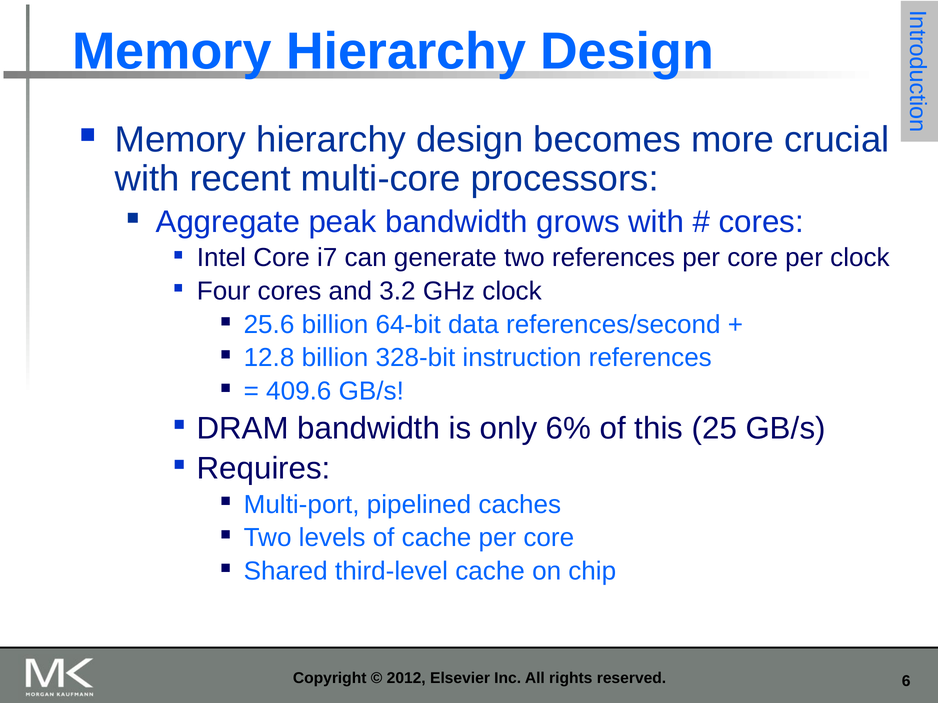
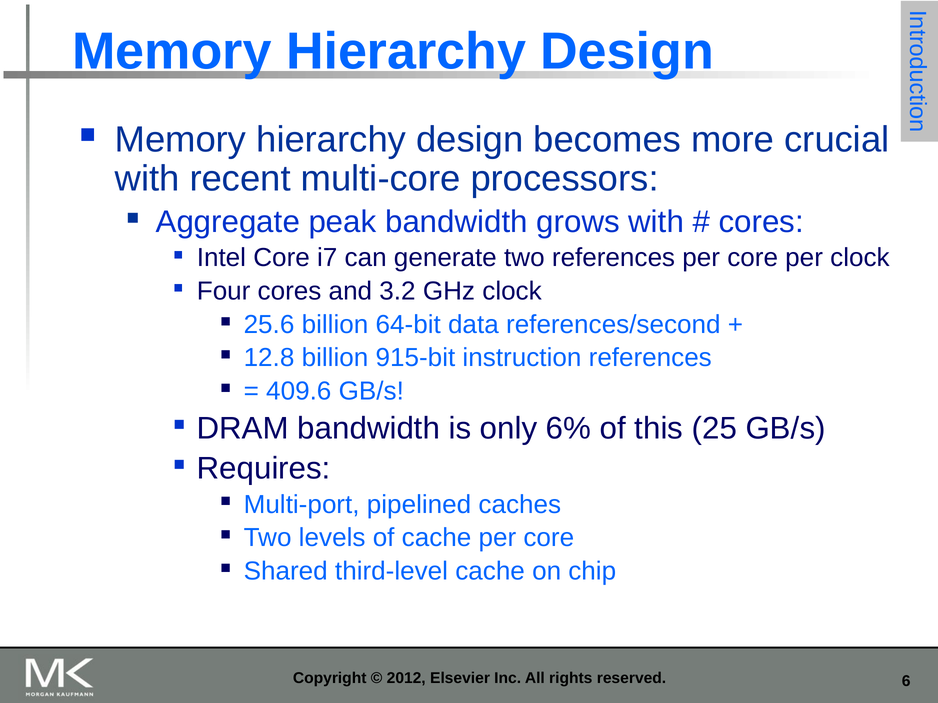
328-bit: 328-bit -> 915-bit
